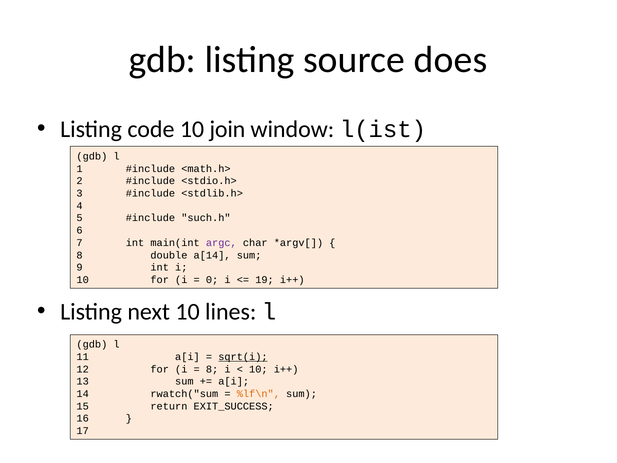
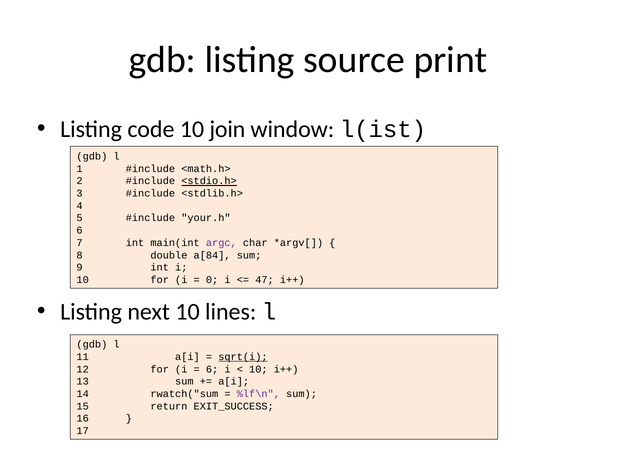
does: does -> print
<stdio.h> underline: none -> present
such.h: such.h -> your.h
a[14: a[14 -> a[84
19: 19 -> 47
8 at (212, 369): 8 -> 6
%lf\n colour: orange -> purple
